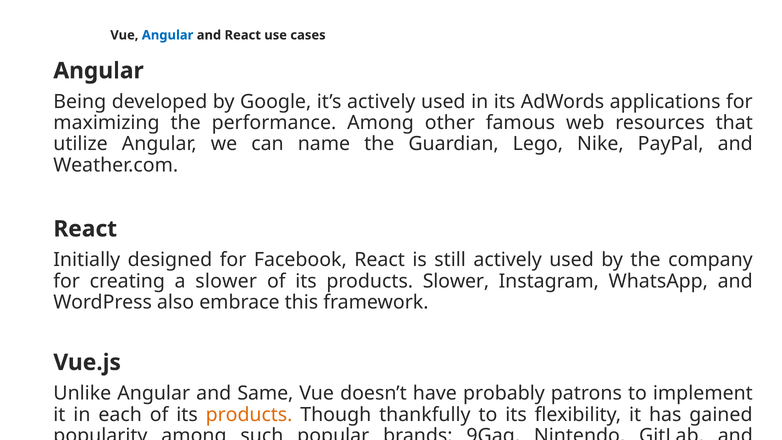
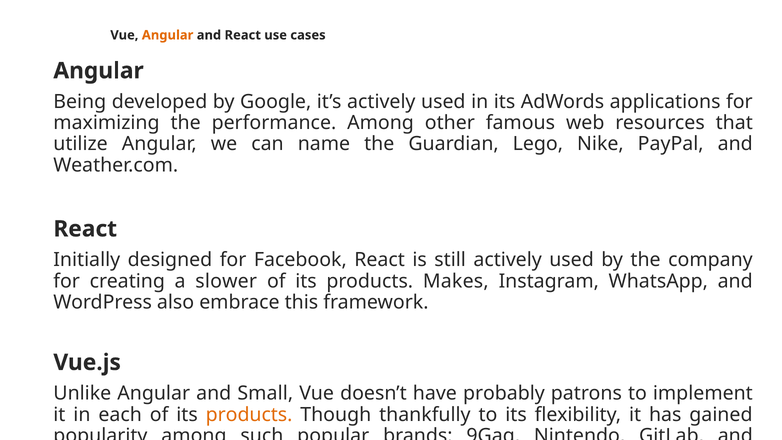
Angular at (168, 35) colour: blue -> orange
products Slower: Slower -> Makes
Same: Same -> Small
